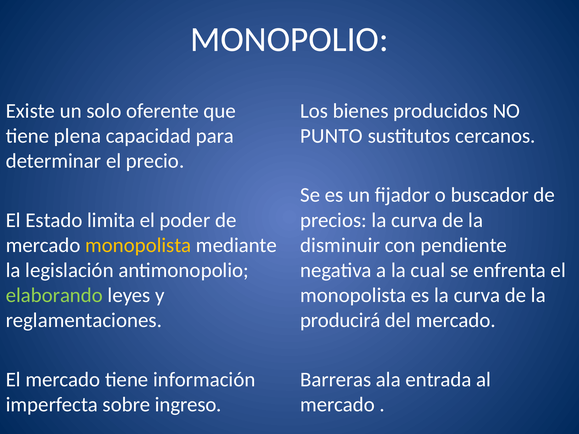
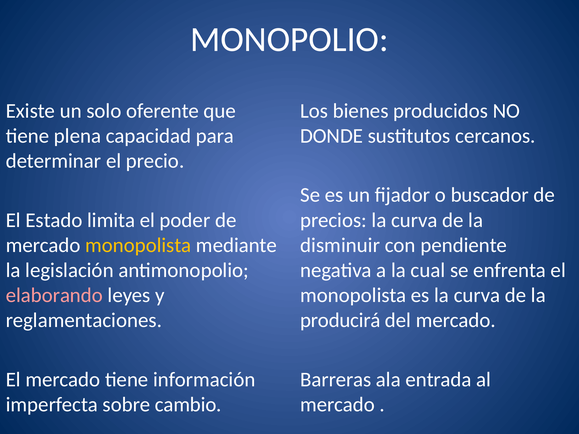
PUNTO: PUNTO -> DONDE
elaborando colour: light green -> pink
ingreso: ingreso -> cambio
